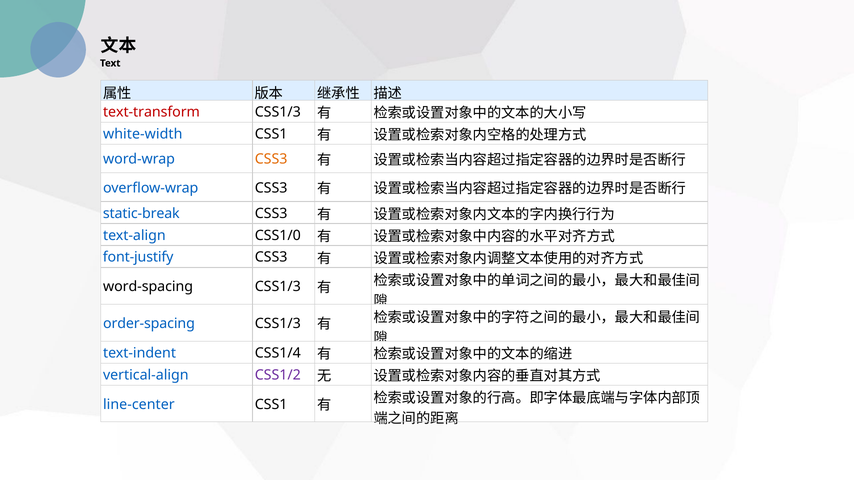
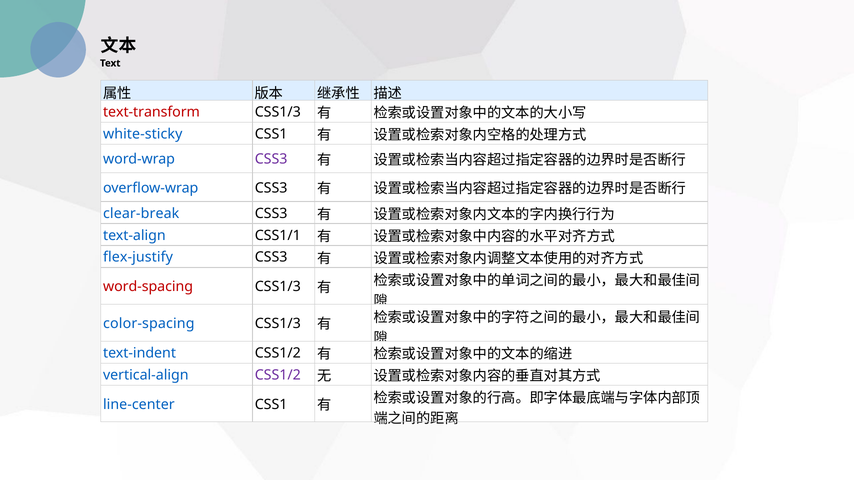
white-width: white-width -> white-sticky
CSS3 at (271, 159) colour: orange -> purple
static-break: static-break -> clear-break
CSS1/0: CSS1/0 -> CSS1/1
font-justify: font-justify -> flex-justify
word-spacing colour: black -> red
order-spacing: order-spacing -> color-spacing
text-indent CSS1/4: CSS1/4 -> CSS1/2
